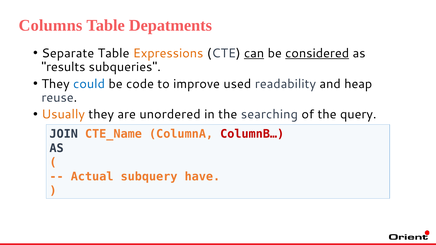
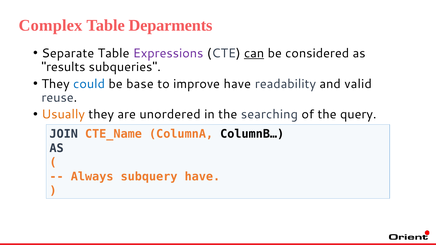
Columns: Columns -> Complex
Depatments: Depatments -> Deparments
Expressions colour: orange -> purple
considered underline: present -> none
code: code -> base
improve used: used -> have
heap: heap -> valid
ColumnB… colour: red -> black
Actual: Actual -> Always
